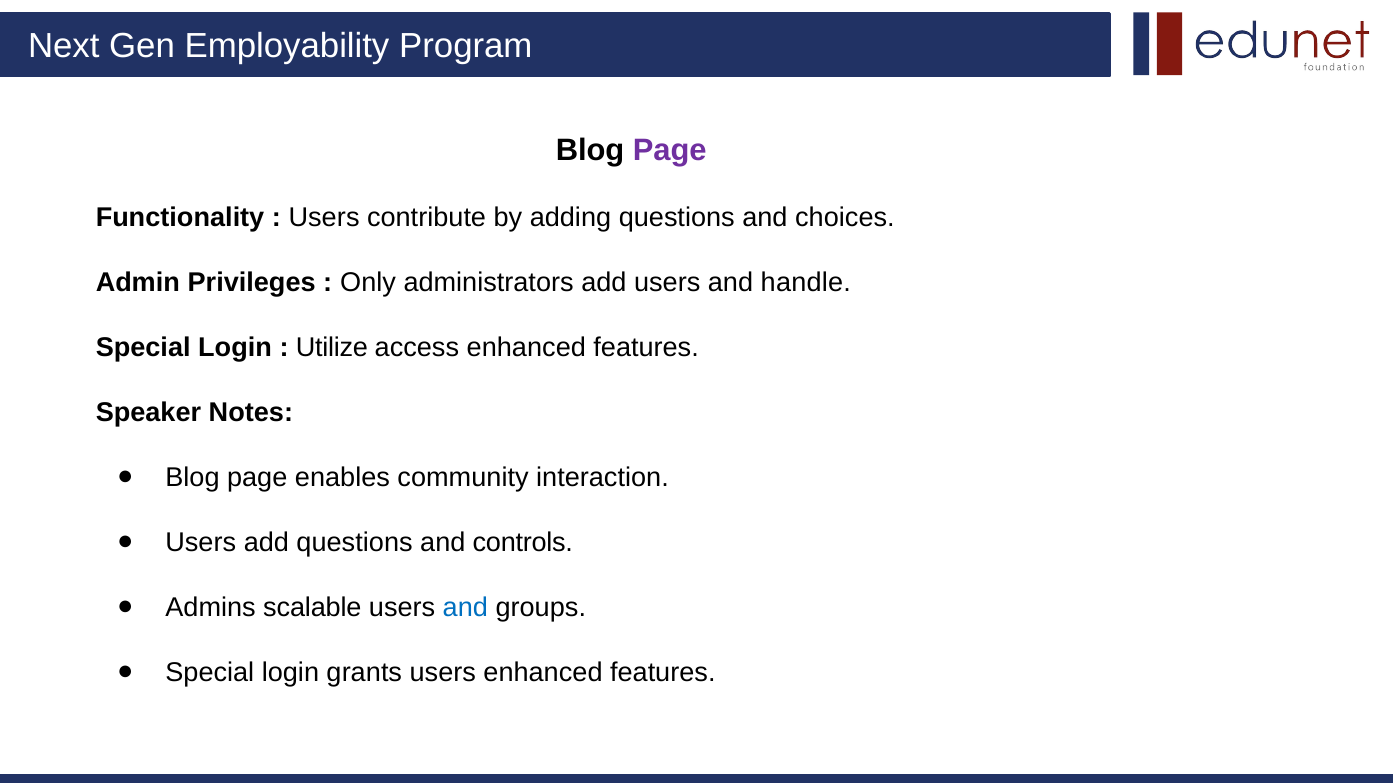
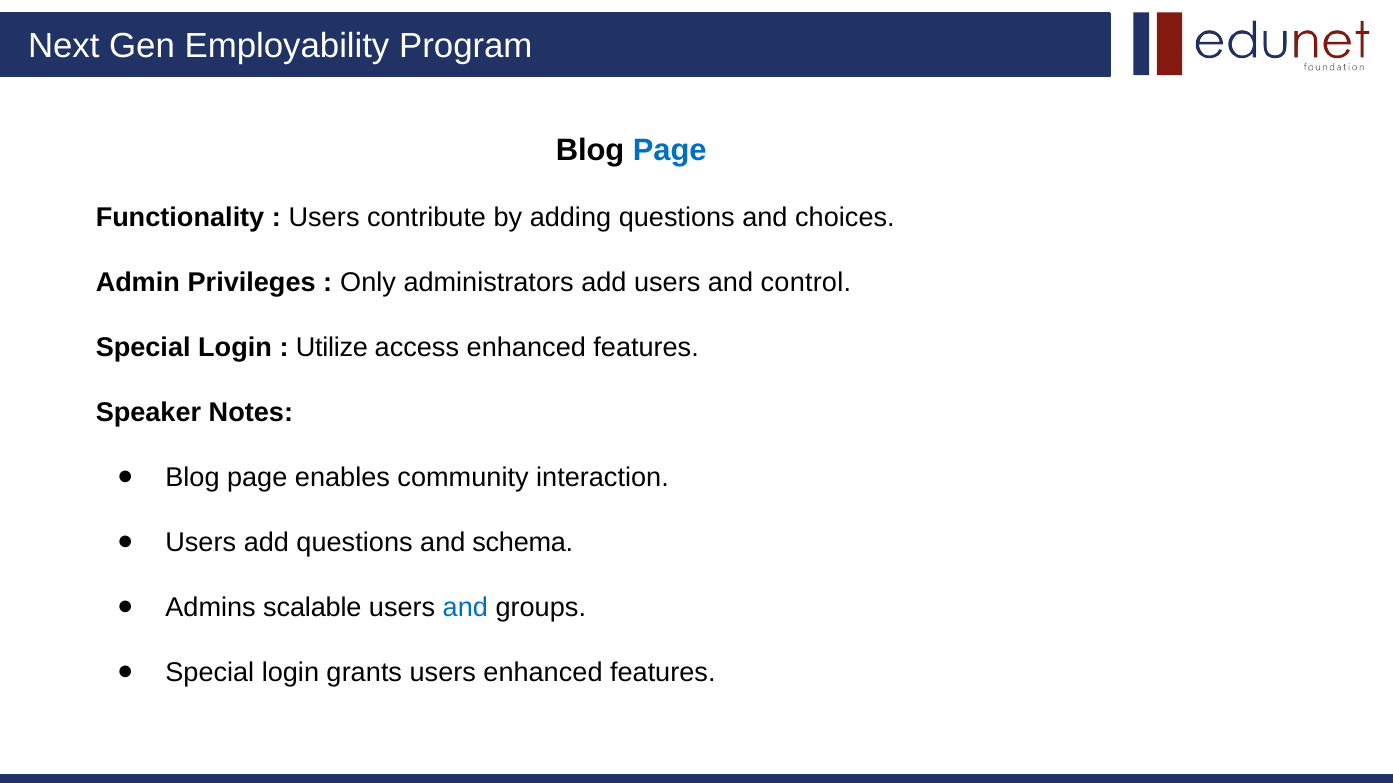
Page at (670, 150) colour: purple -> blue
handle: handle -> control
controls: controls -> schema
